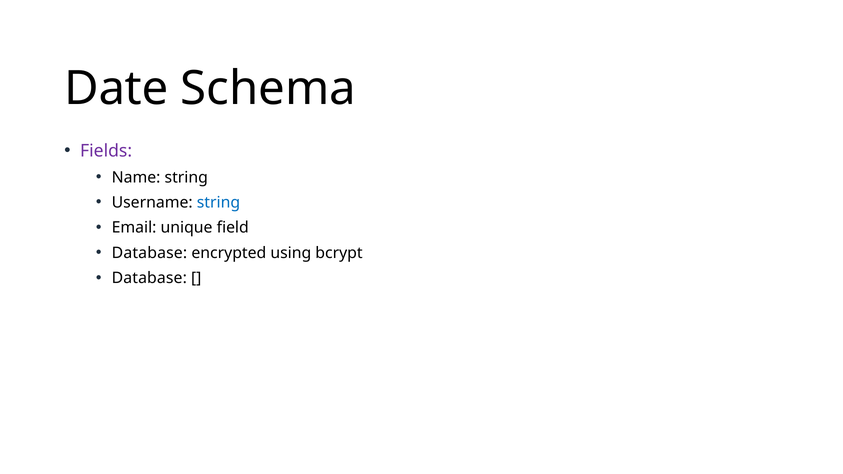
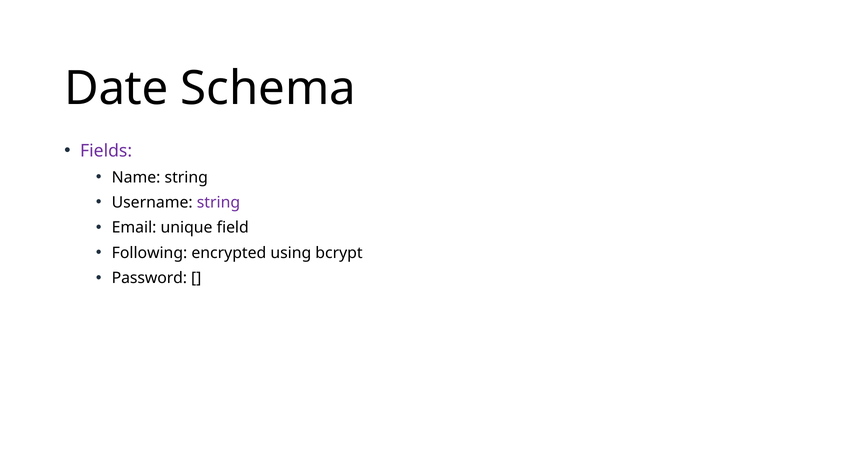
string at (218, 203) colour: blue -> purple
Database at (149, 253): Database -> Following
Database at (149, 278): Database -> Password
